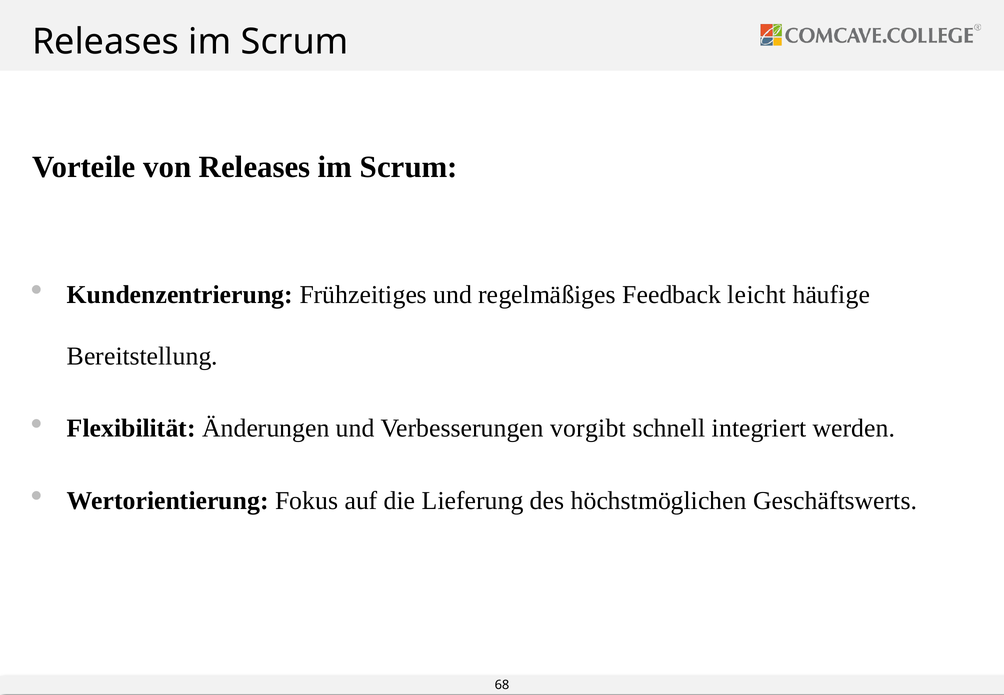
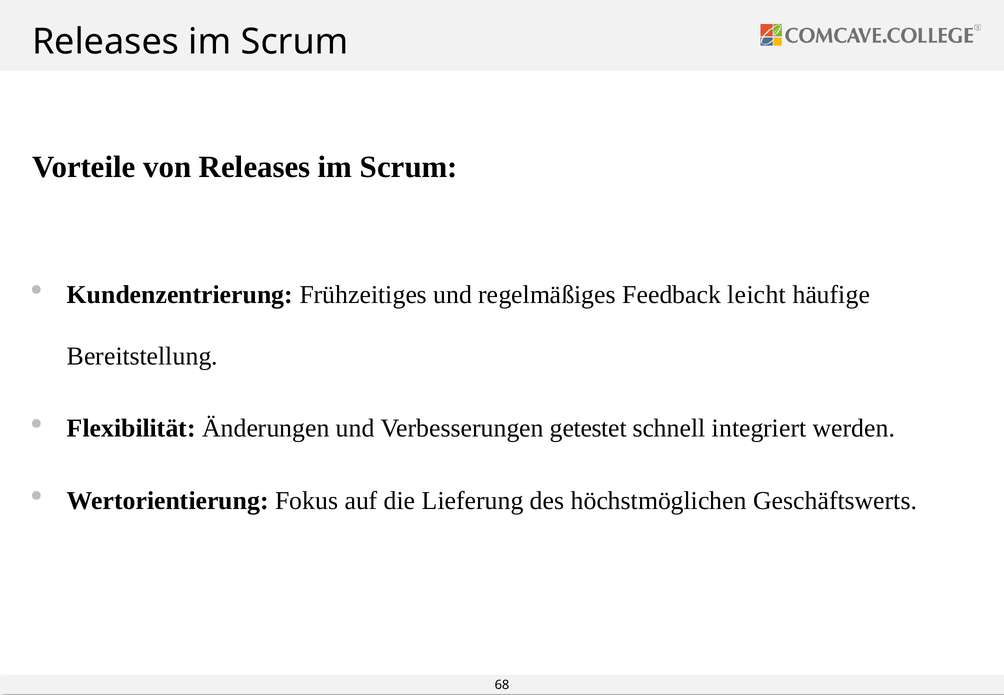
vorgibt: vorgibt -> getestet
